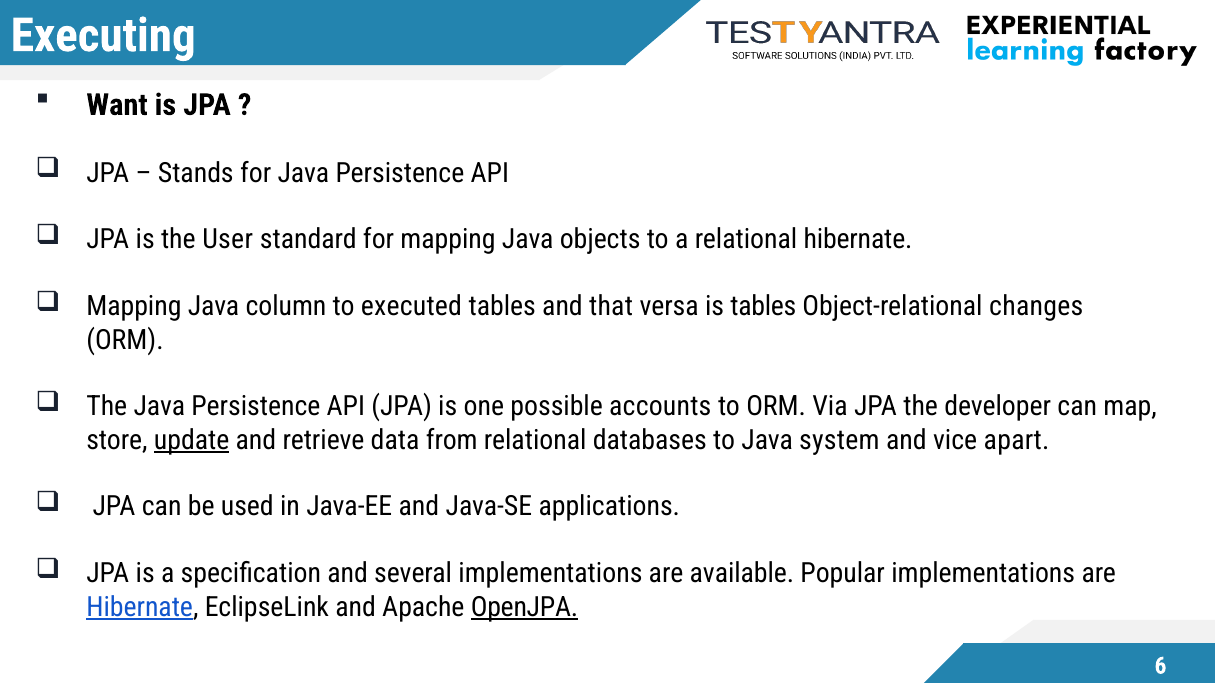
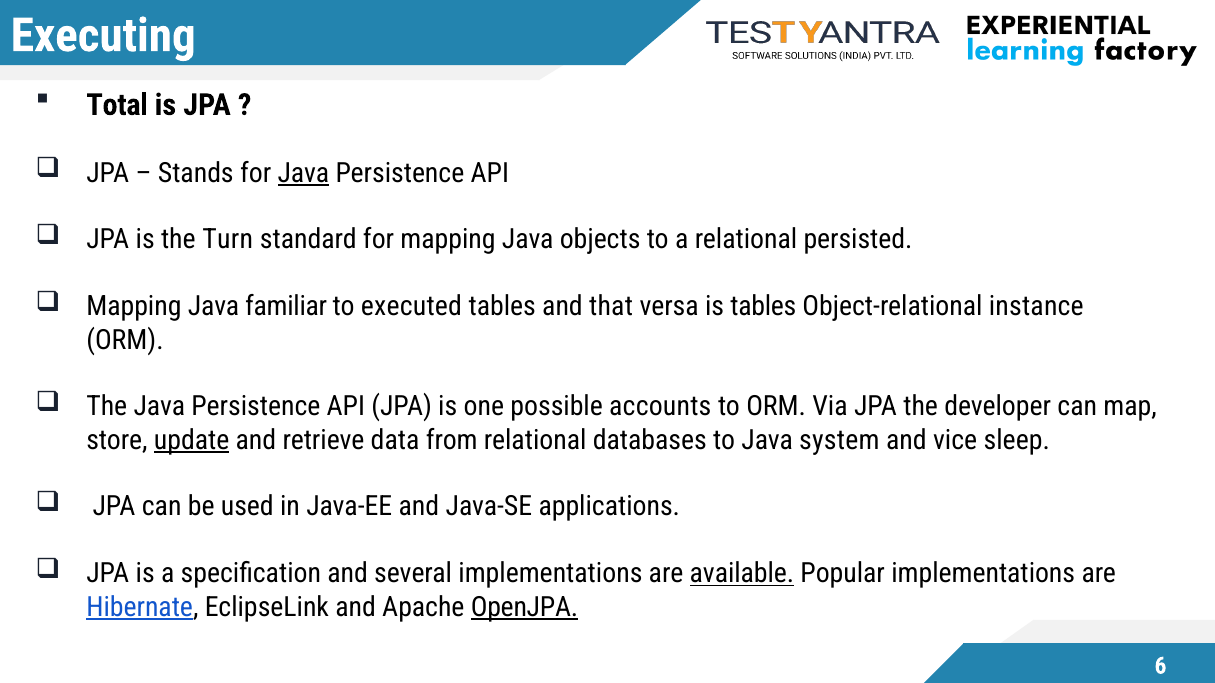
Want: Want -> Total
Java at (303, 173) underline: none -> present
User: User -> Turn
relational hibernate: hibernate -> persisted
column: column -> familiar
changes: changes -> instance
apart: apart -> sleep
available underline: none -> present
